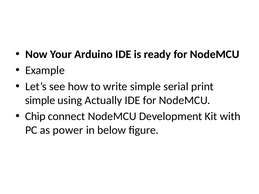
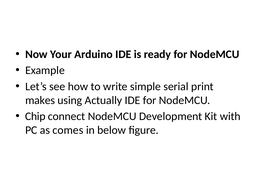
simple at (40, 100): simple -> makes
power: power -> comes
